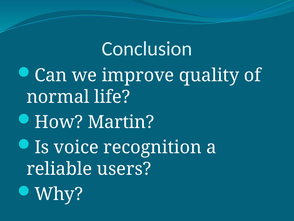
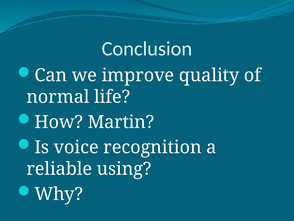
users: users -> using
